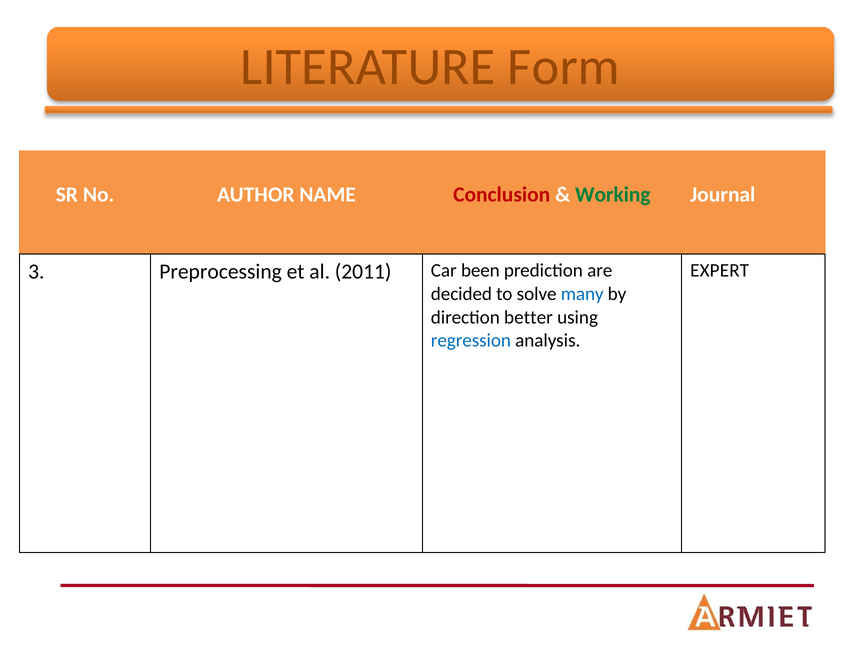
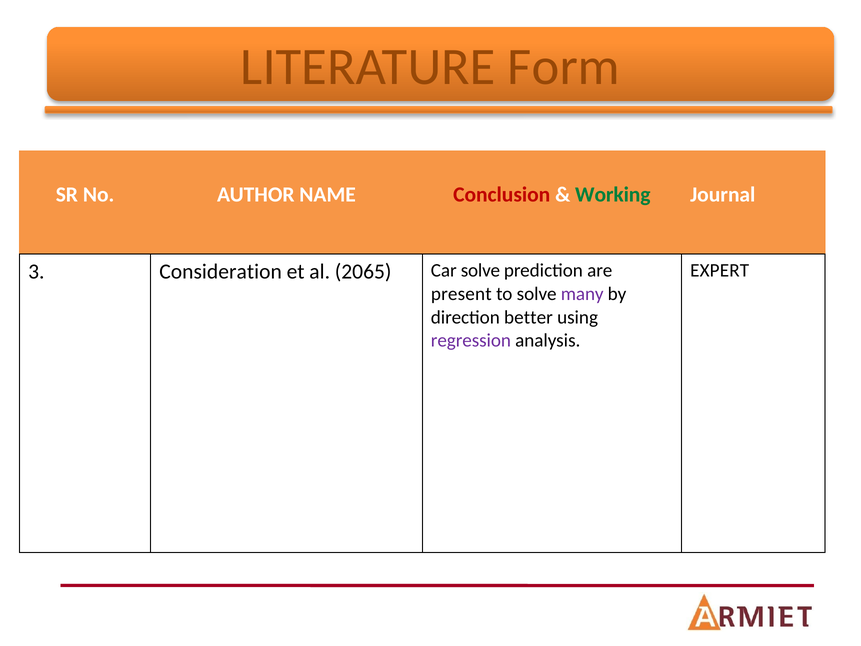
Preprocessing: Preprocessing -> Consideration
2011: 2011 -> 2065
Car been: been -> solve
decided: decided -> present
many colour: blue -> purple
regression colour: blue -> purple
